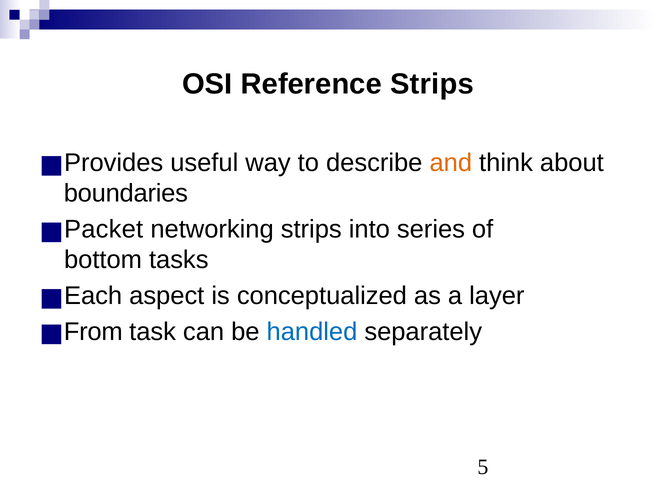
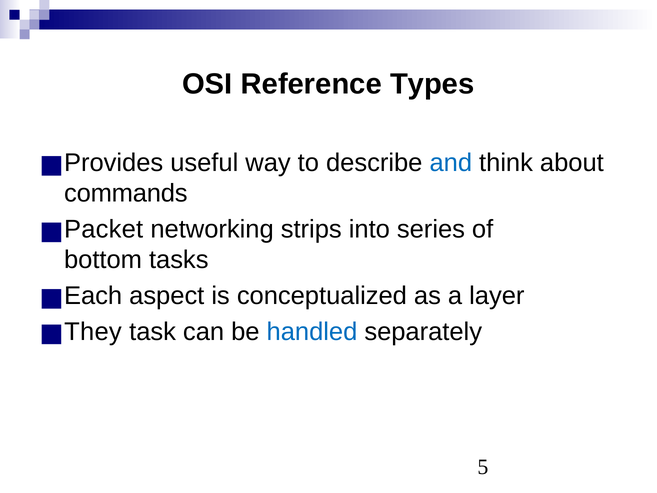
Reference Strips: Strips -> Types
and colour: orange -> blue
boundaries: boundaries -> commands
From: From -> They
